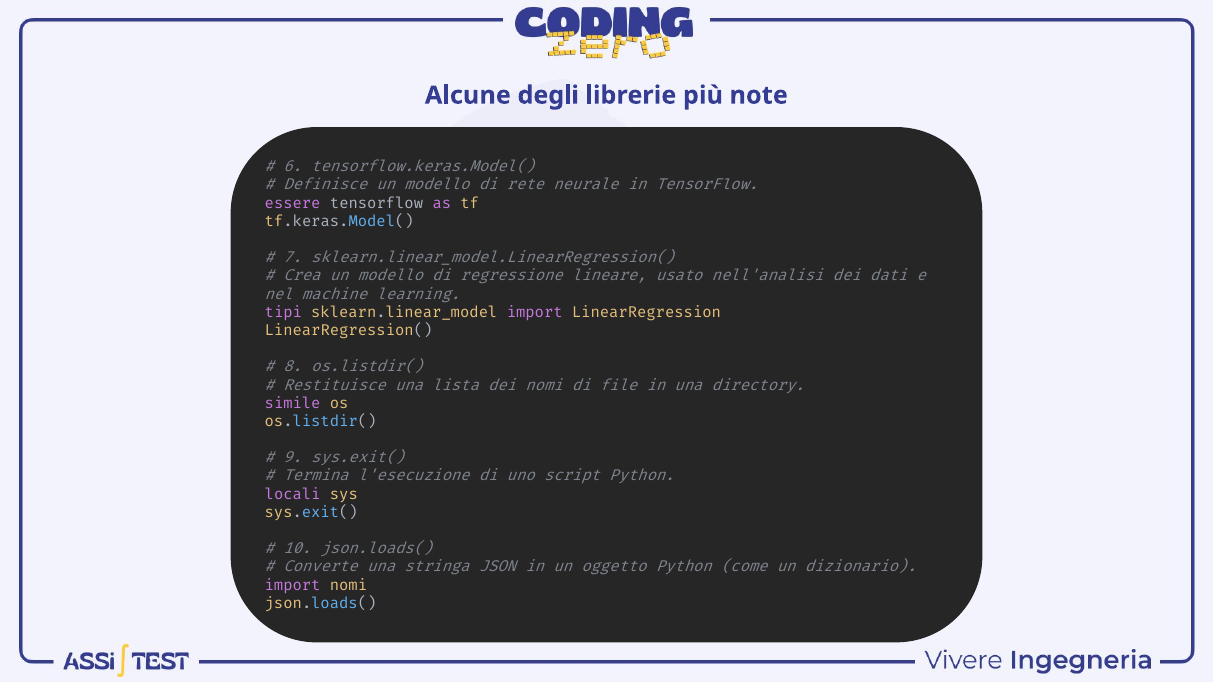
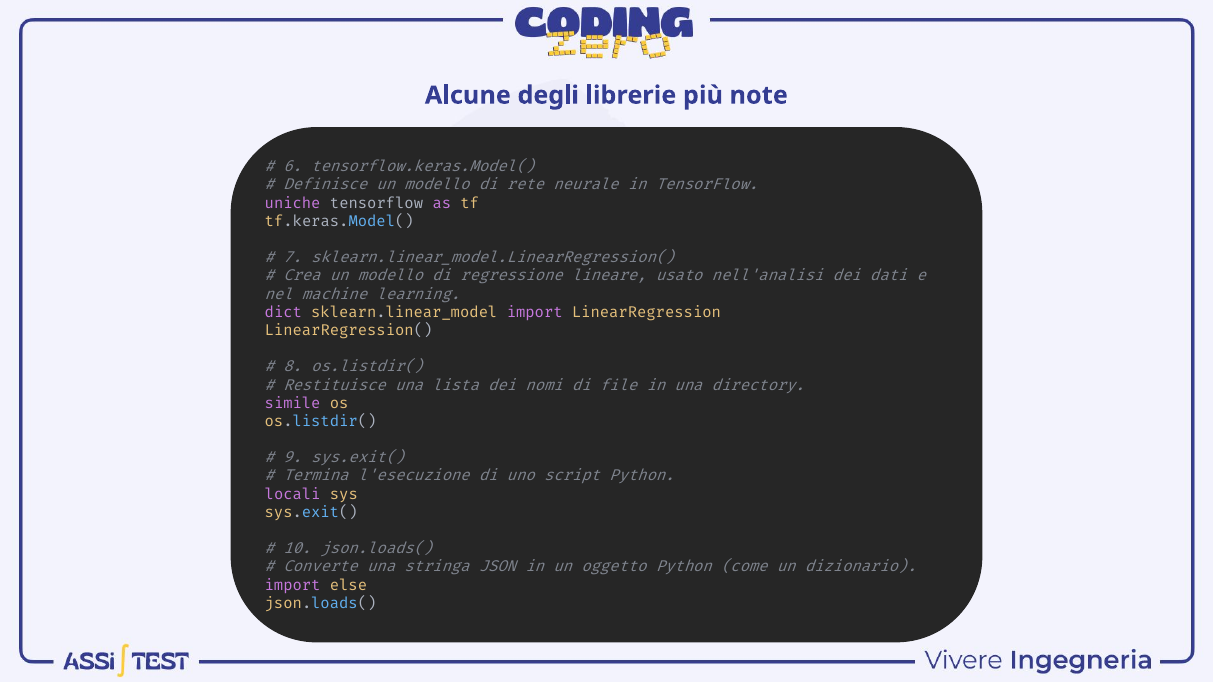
essere: essere -> uniche
tipi: tipi -> dict
import nomi: nomi -> else
